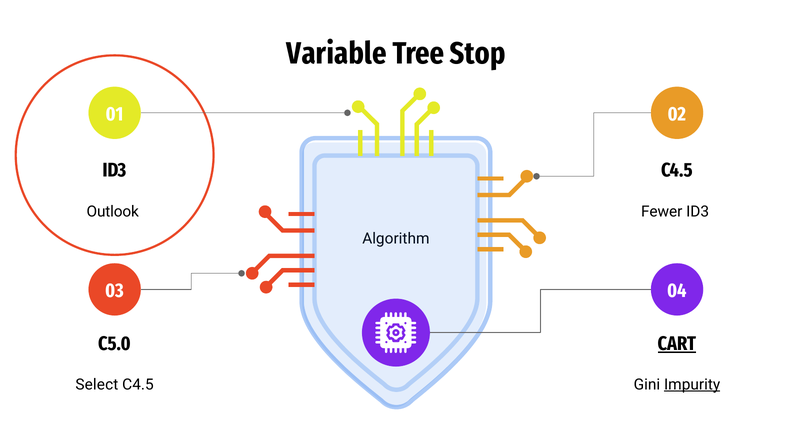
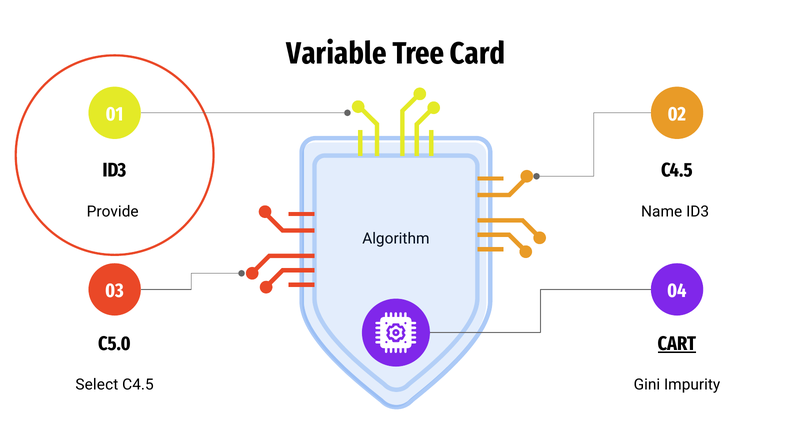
Stop: Stop -> Card
Outlook: Outlook -> Provide
Fewer: Fewer -> Name
Impurity underline: present -> none
